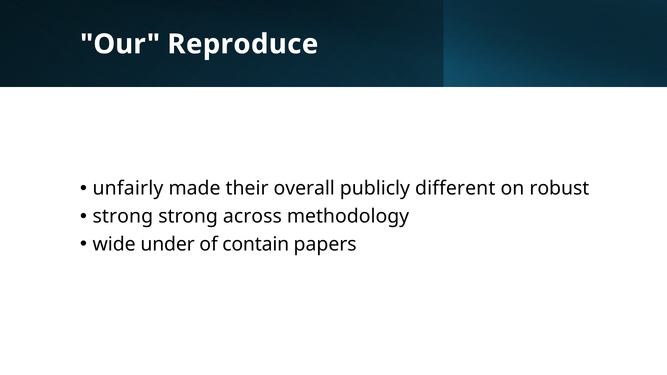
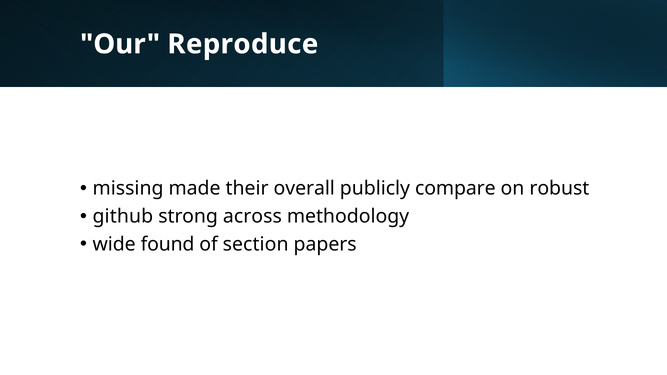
unfairly: unfairly -> missing
different: different -> compare
strong at (123, 216): strong -> github
under: under -> found
contain: contain -> section
